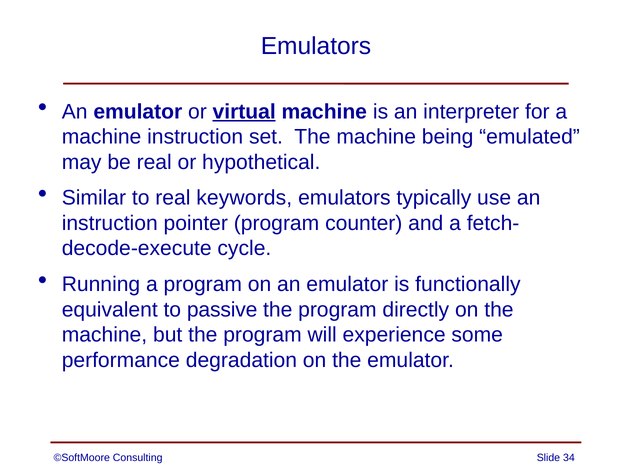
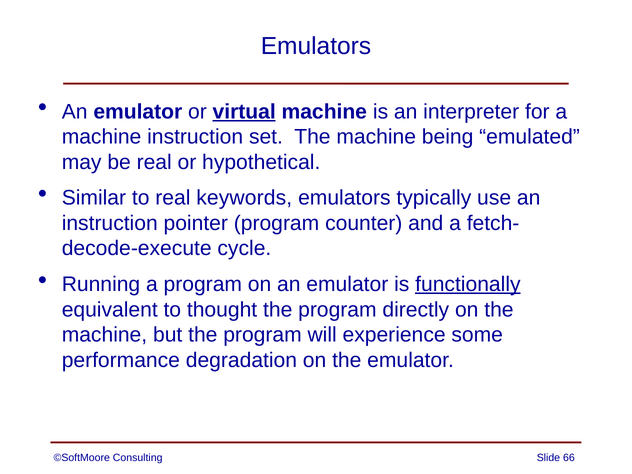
functionally underline: none -> present
passive: passive -> thought
34: 34 -> 66
